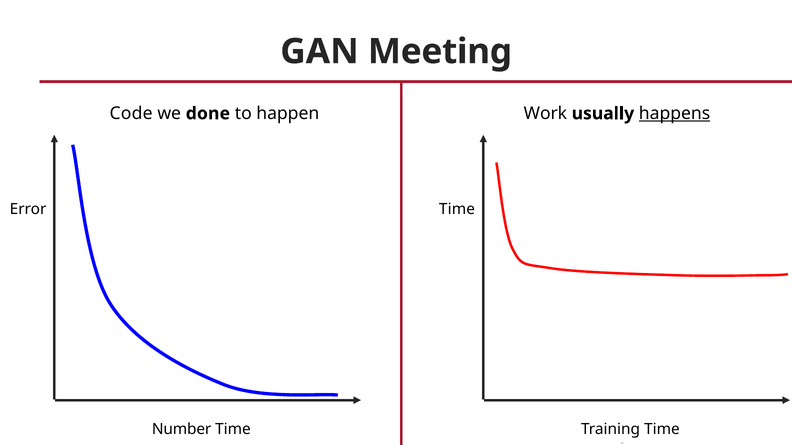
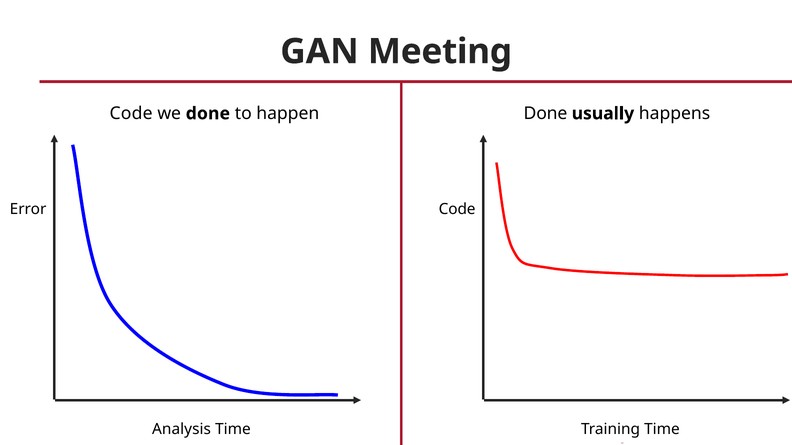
happen Work: Work -> Done
happens underline: present -> none
Time at (457, 209): Time -> Code
Number: Number -> Analysis
